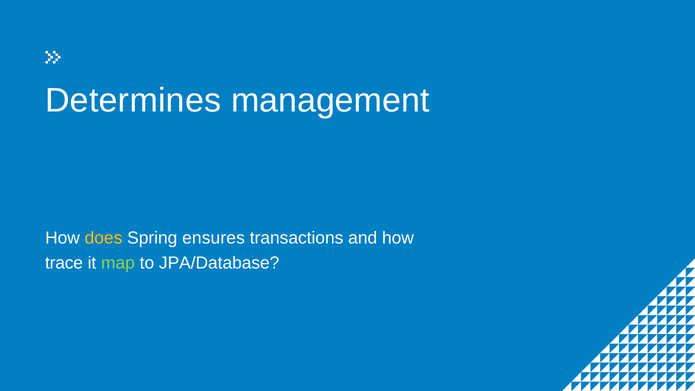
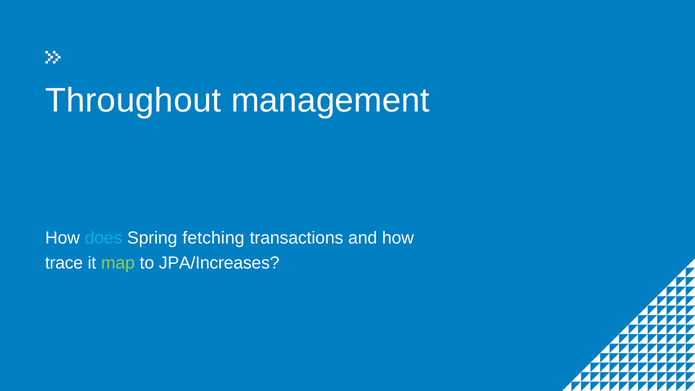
Determines: Determines -> Throughout
does colour: yellow -> light blue
ensures: ensures -> fetching
JPA/Database: JPA/Database -> JPA/Increases
